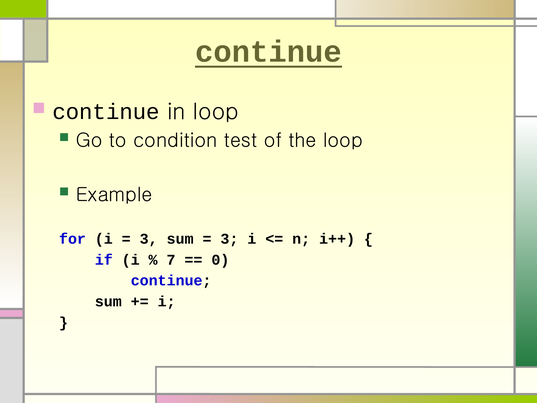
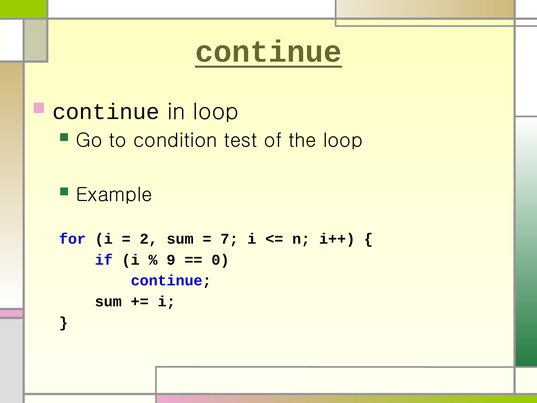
3 at (149, 239): 3 -> 2
3 at (229, 239): 3 -> 7
7: 7 -> 9
